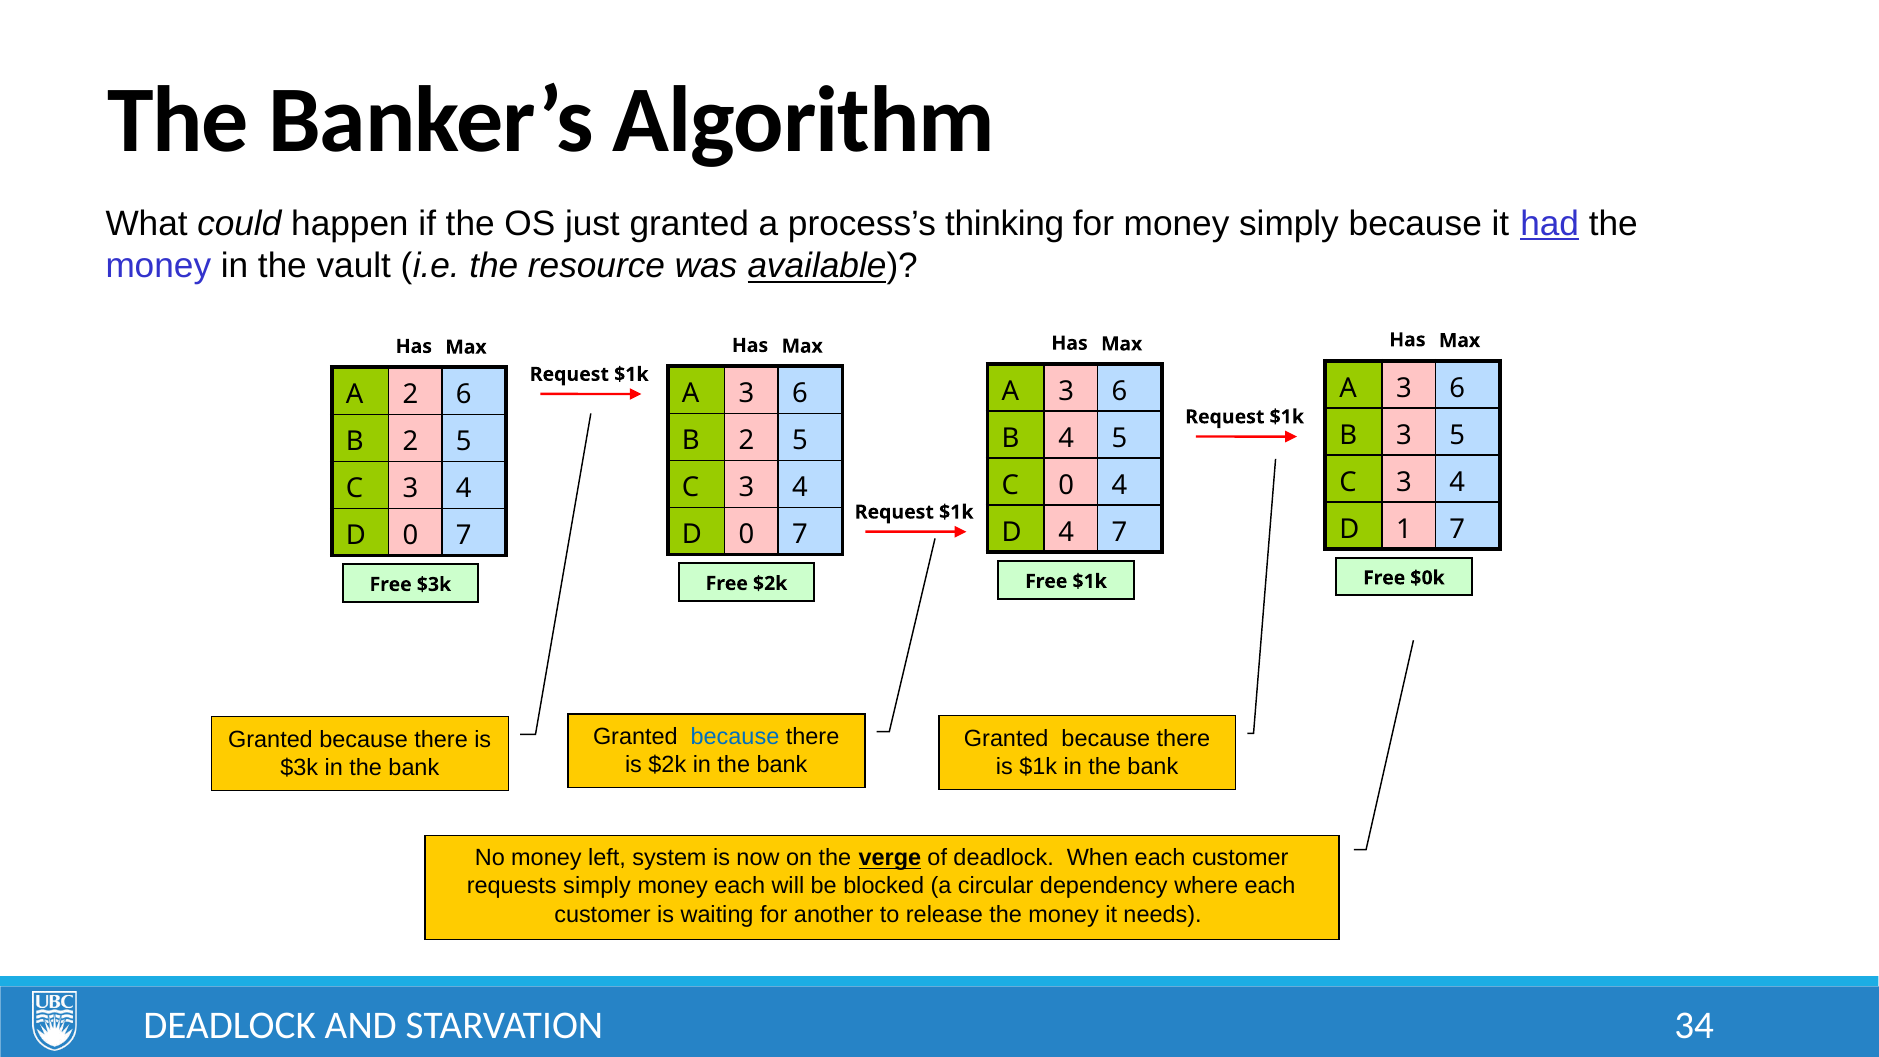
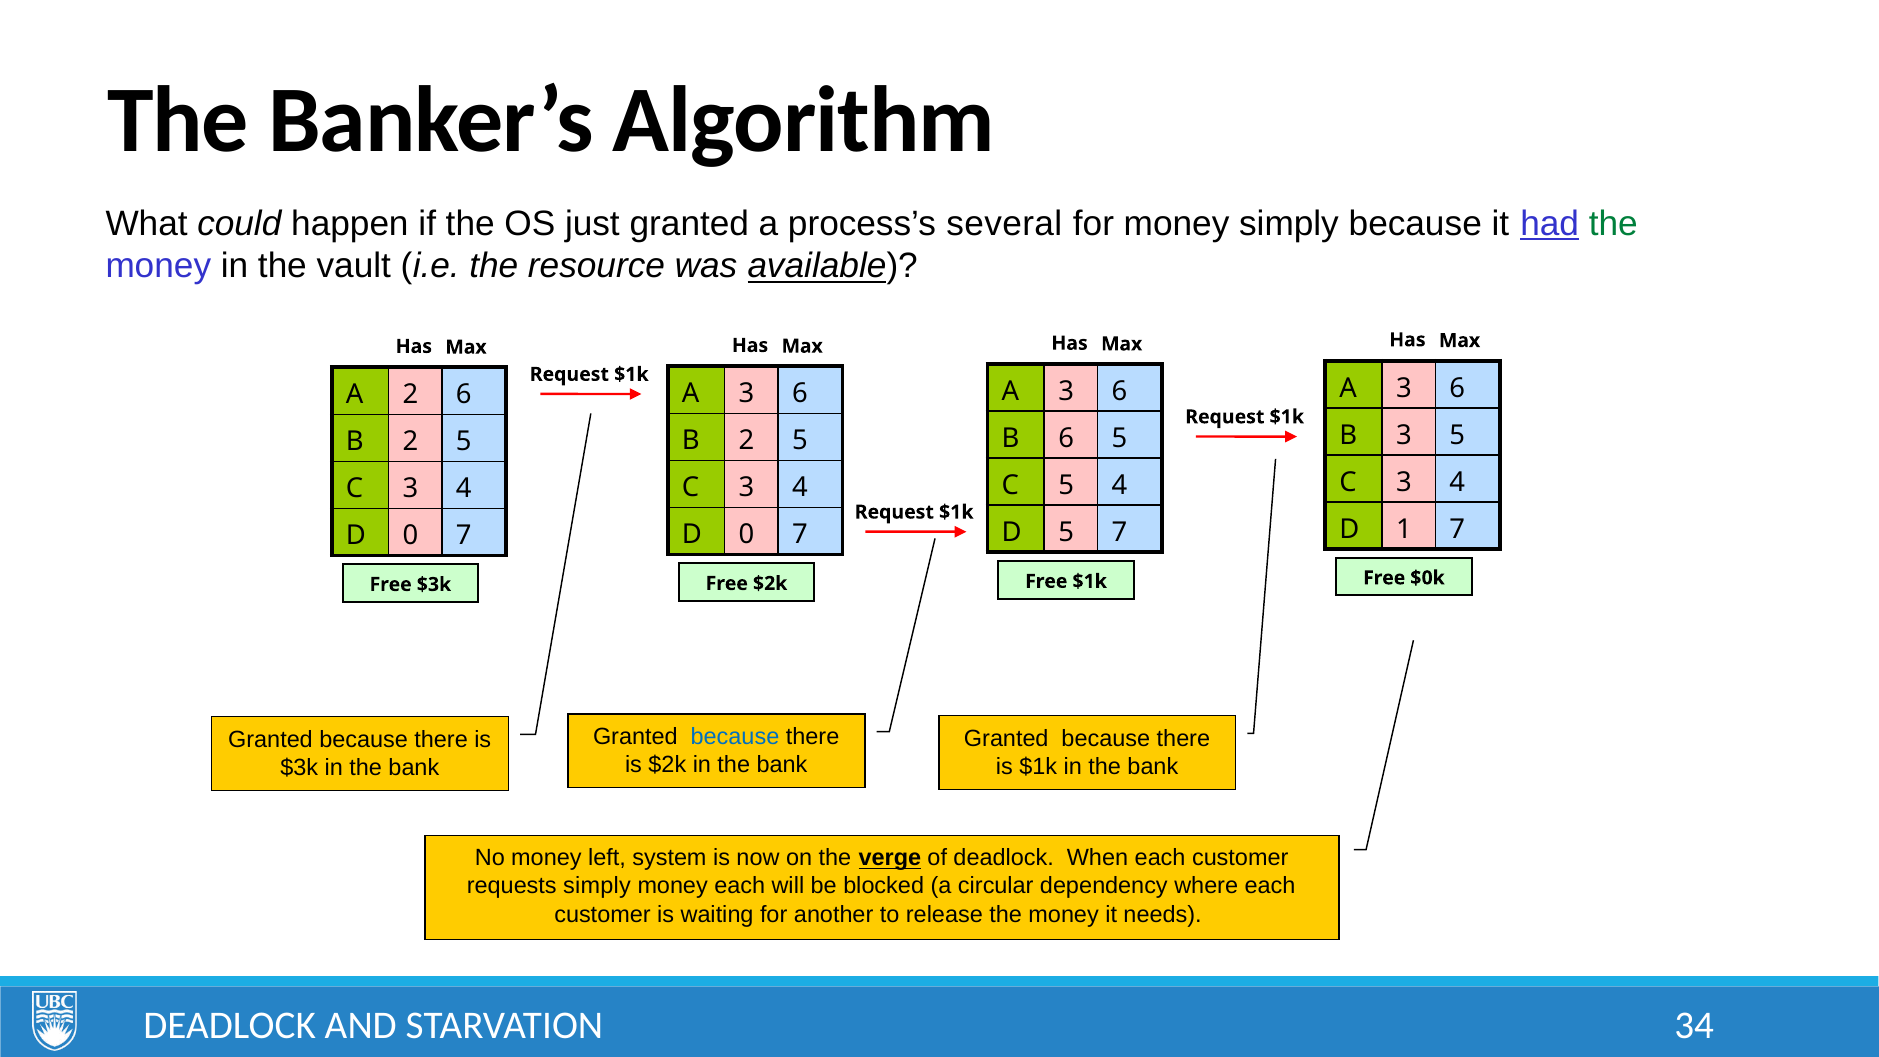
thinking: thinking -> several
the at (1613, 224) colour: black -> green
B 4: 4 -> 6
C 0: 0 -> 5
D 4: 4 -> 5
